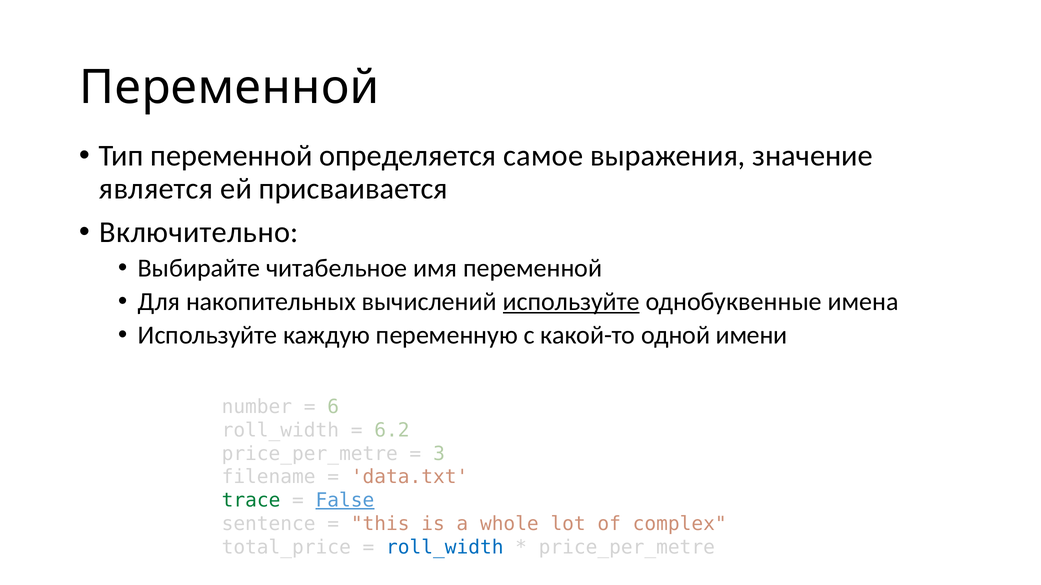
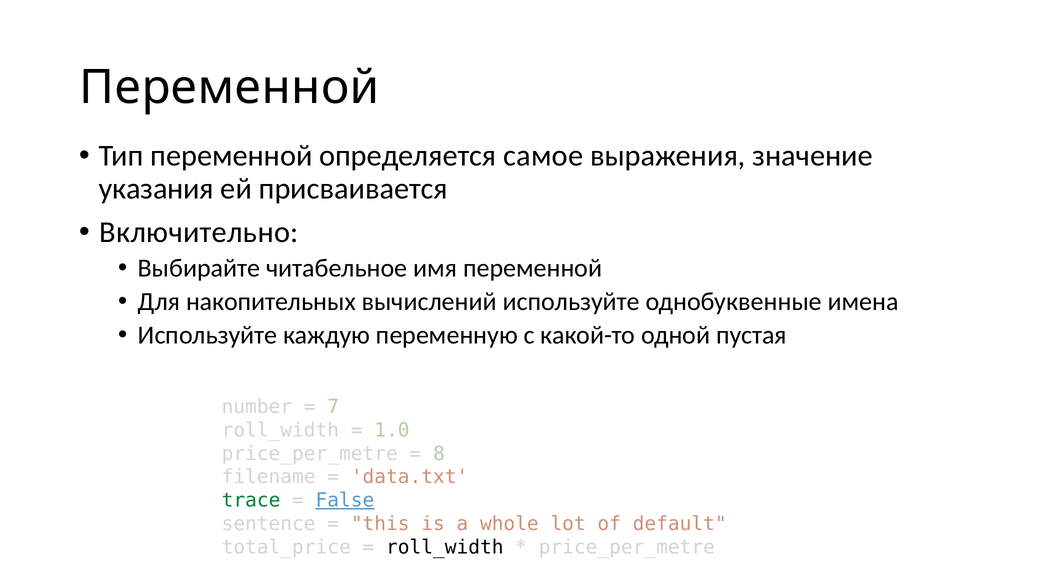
является: является -> указания
используйте at (571, 302) underline: present -> none
имени: имени -> пустая
6: 6 -> 7
6.2: 6.2 -> 1.0
3: 3 -> 8
complex: complex -> default
roll_width at (445, 548) colour: blue -> black
